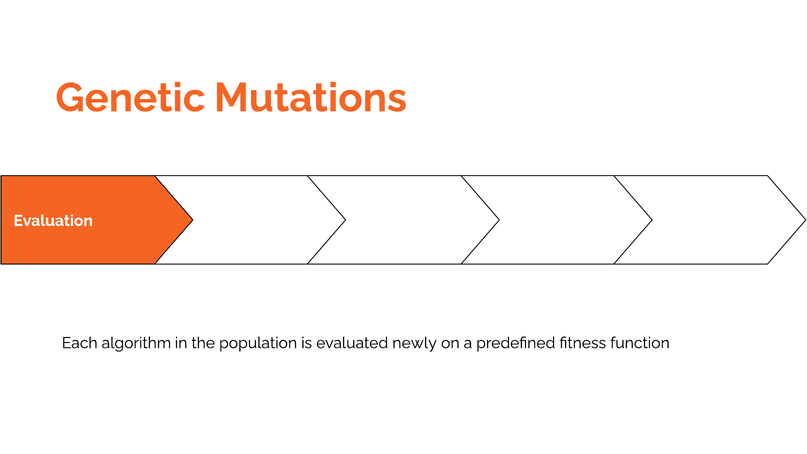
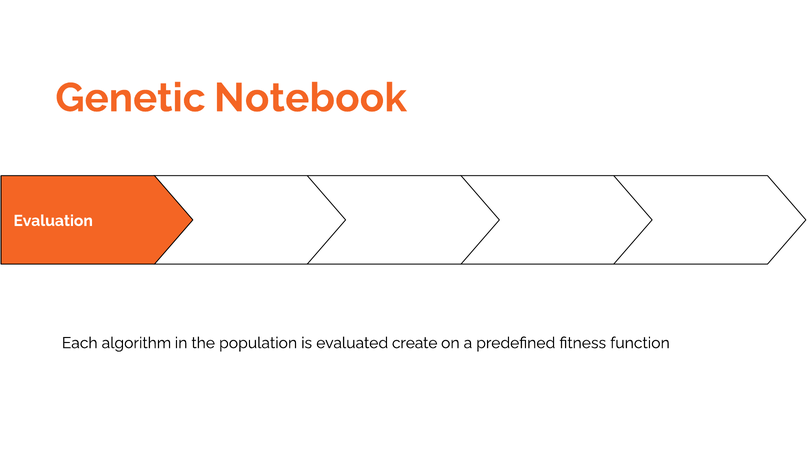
Mutations: Mutations -> Notebook
newly: newly -> create
